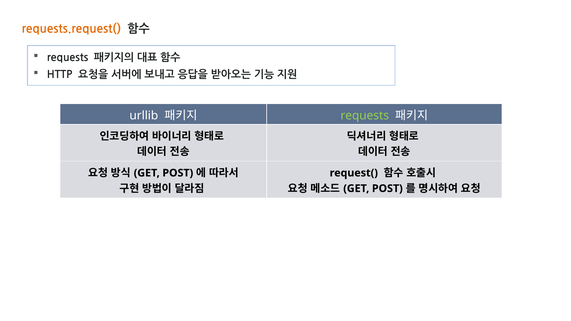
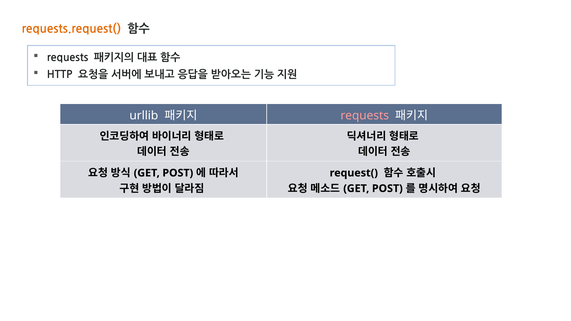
requests at (365, 116) colour: light green -> pink
